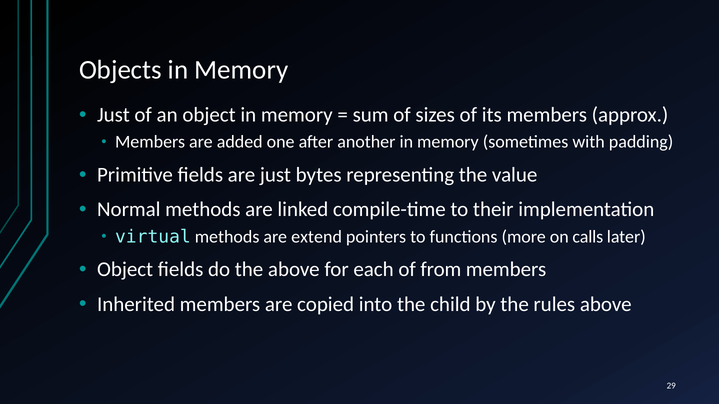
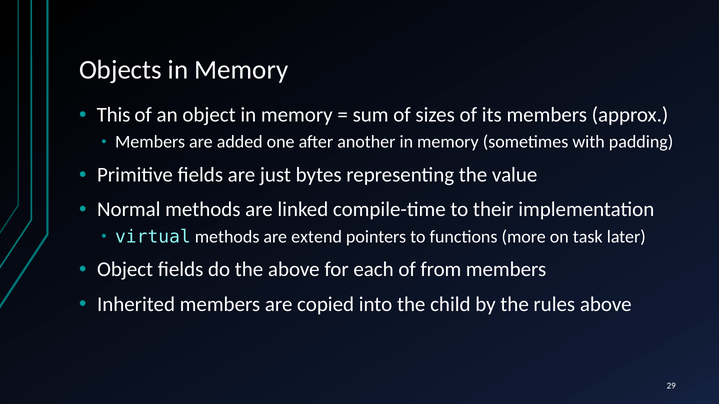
Just at (113, 115): Just -> This
calls: calls -> task
